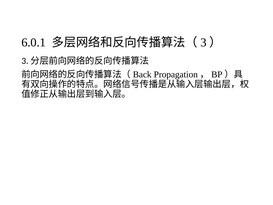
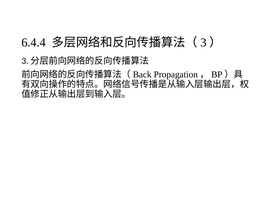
6.0.1: 6.0.1 -> 6.4.4
